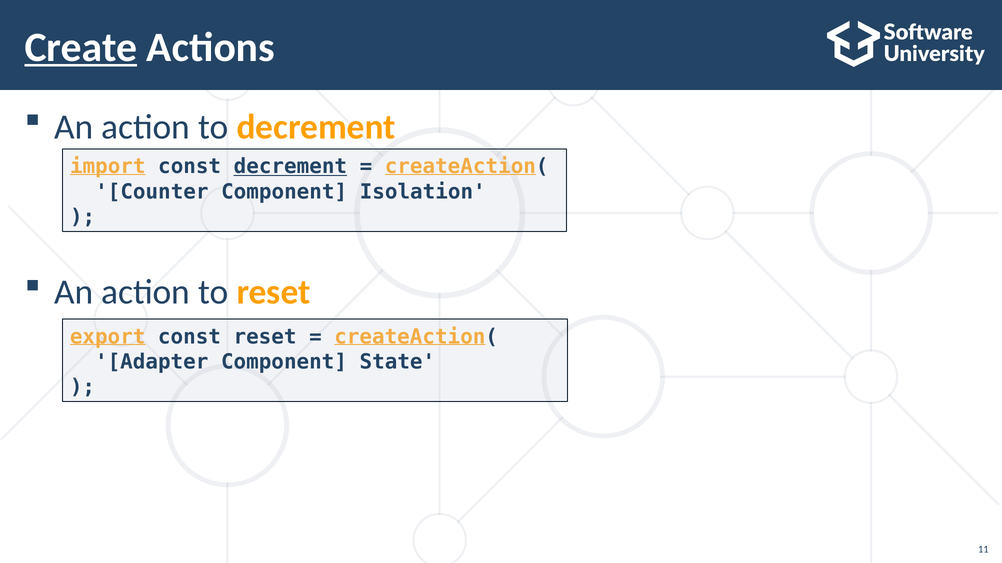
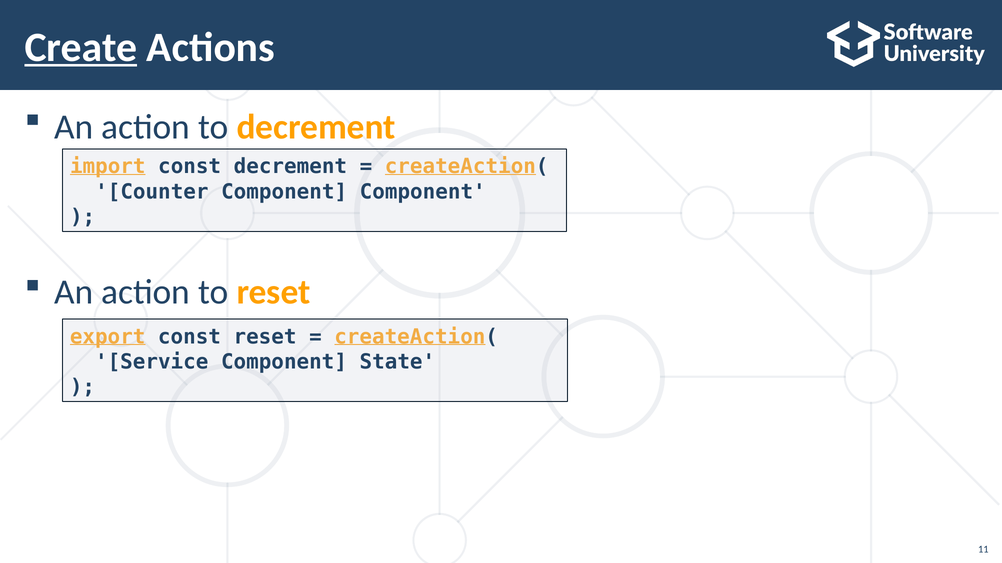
decrement at (290, 167) underline: present -> none
Component Isolation: Isolation -> Component
Adapter: Adapter -> Service
